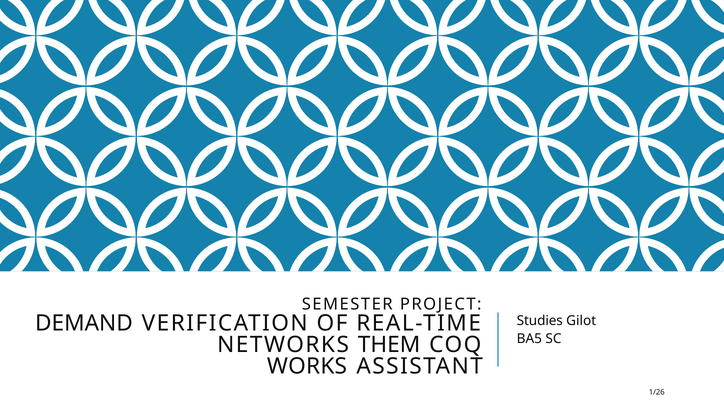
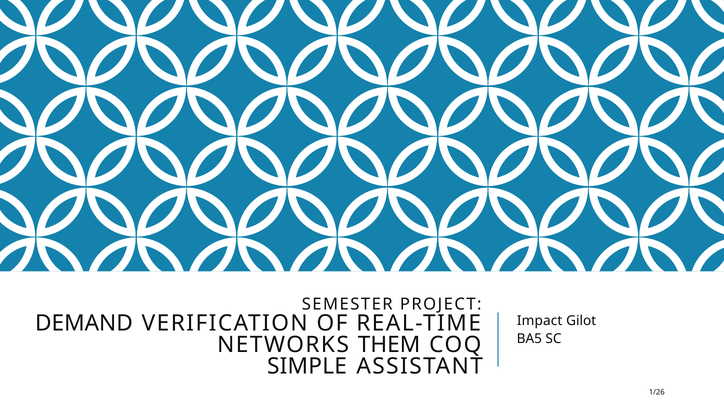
Studies: Studies -> Impact
WORKS: WORKS -> SIMPLE
